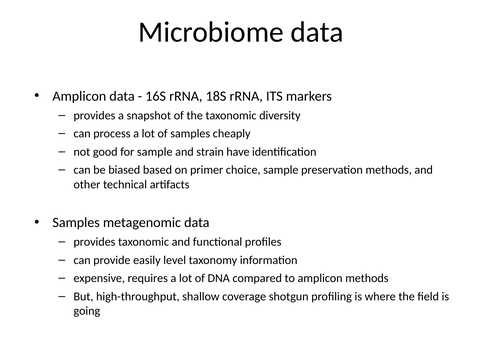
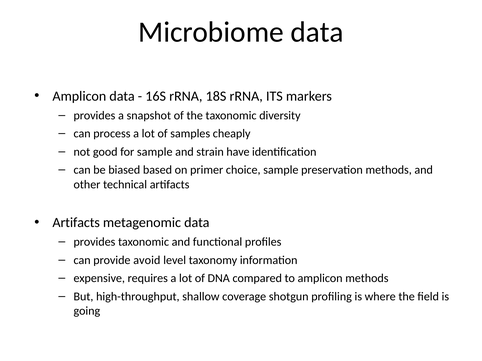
Samples at (76, 223): Samples -> Artifacts
easily: easily -> avoid
